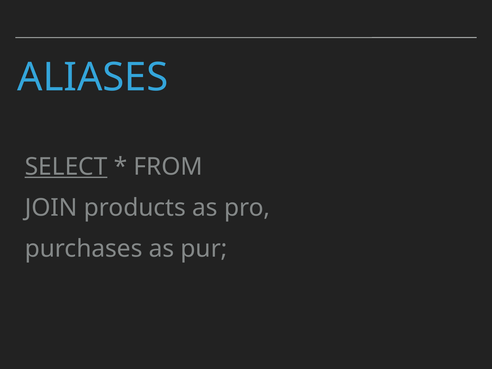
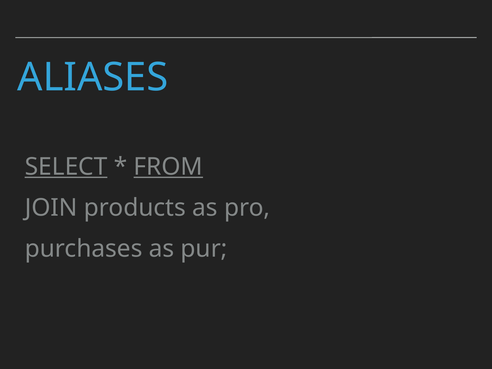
FROM underline: none -> present
